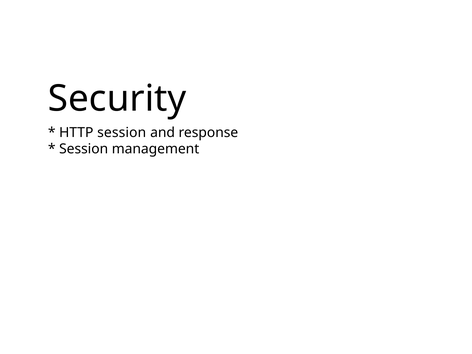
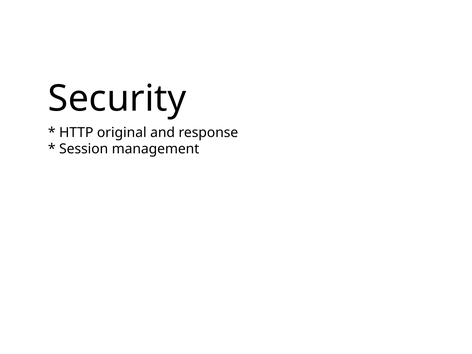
HTTP session: session -> original
